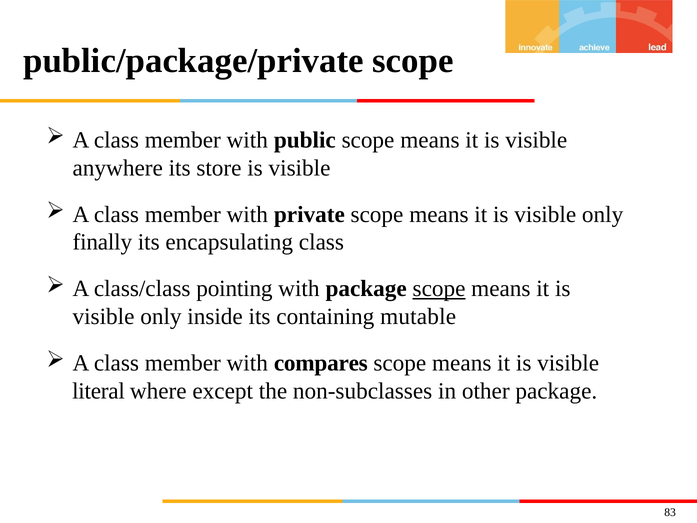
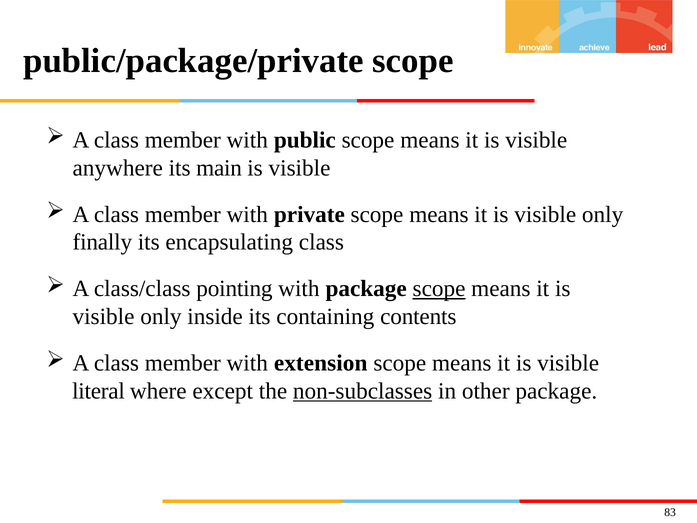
store: store -> main
mutable: mutable -> contents
compares: compares -> extension
non-subclasses underline: none -> present
